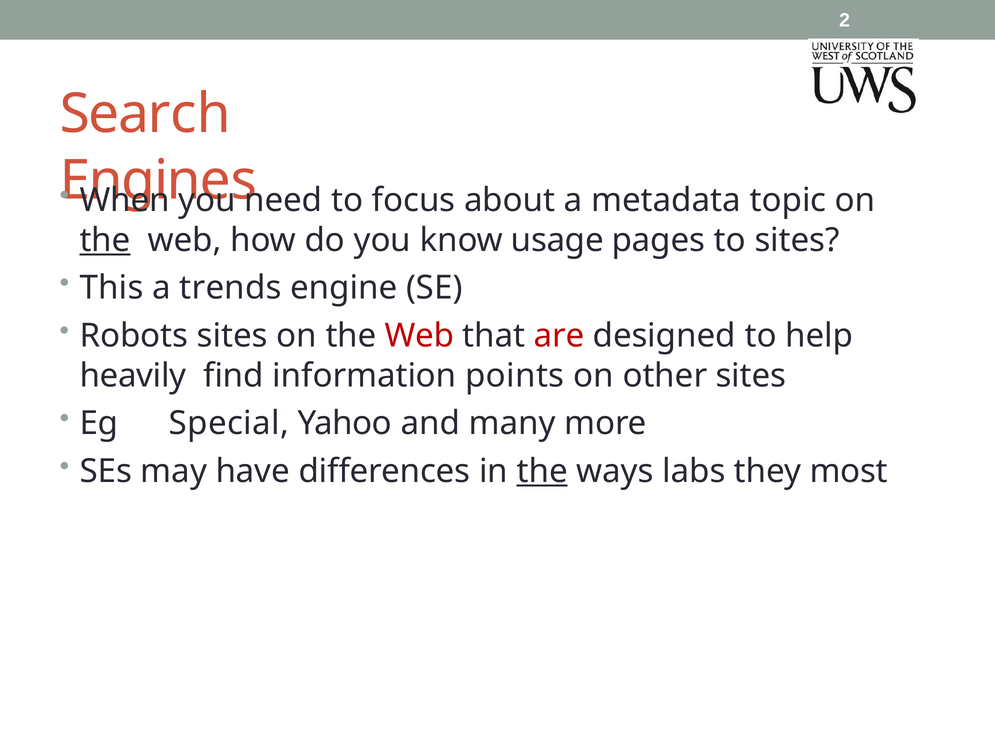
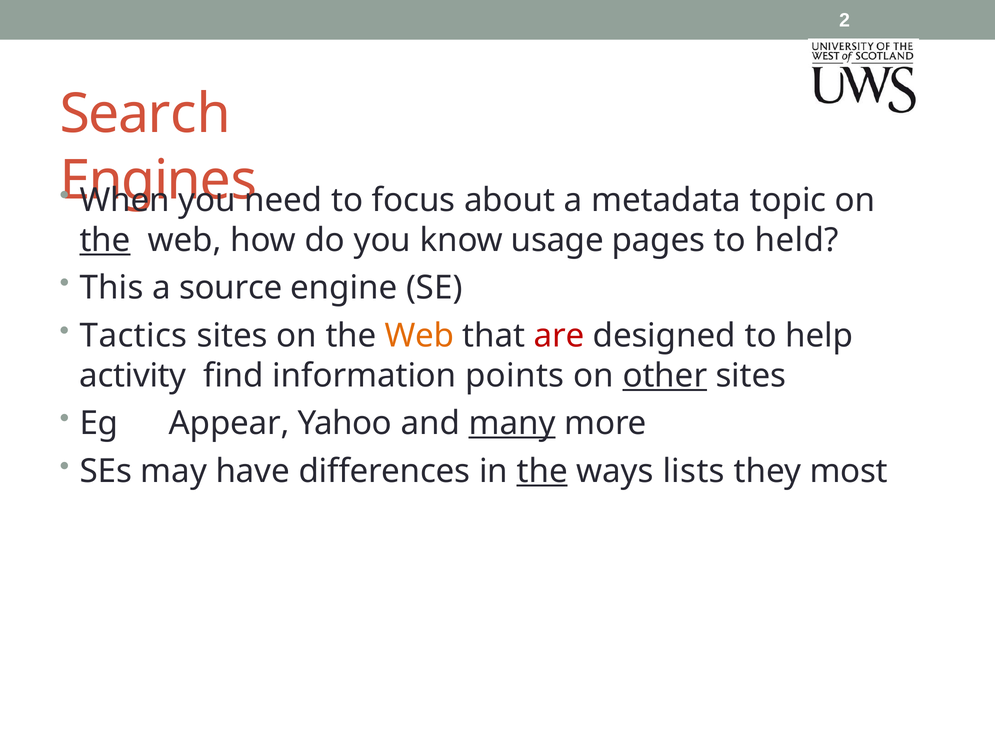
to sites: sites -> held
trends: trends -> source
Robots: Robots -> Tactics
Web at (420, 336) colour: red -> orange
heavily: heavily -> activity
other underline: none -> present
Special: Special -> Appear
many underline: none -> present
labs: labs -> lists
